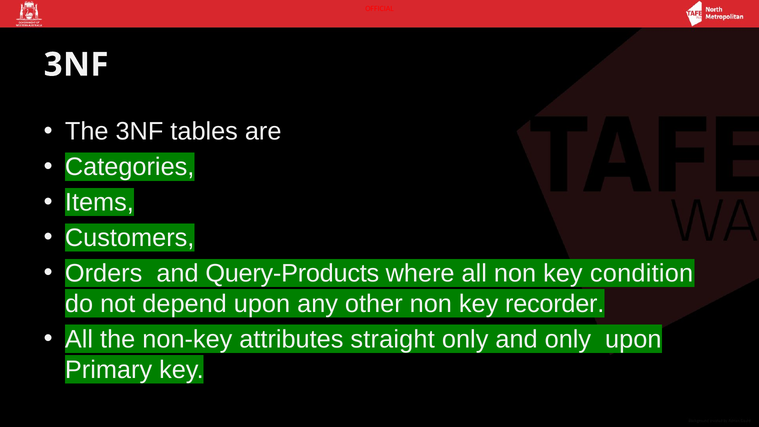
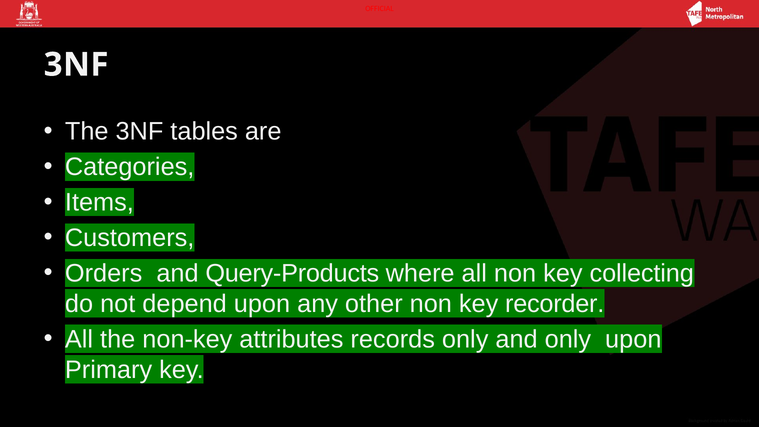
condition: condition -> collecting
straight: straight -> records
